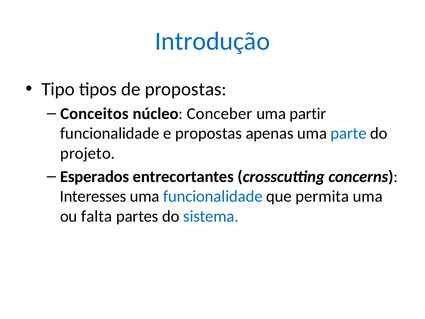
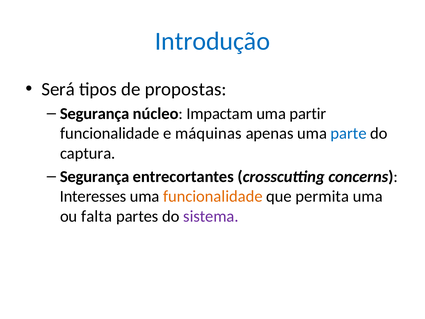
Tipo: Tipo -> Será
Conceitos at (94, 114): Conceitos -> Segurança
Conceber: Conceber -> Impactam
e propostas: propostas -> máquinas
projeto: projeto -> captura
Esperados at (95, 176): Esperados -> Segurança
funcionalidade at (213, 196) colour: blue -> orange
sistema colour: blue -> purple
